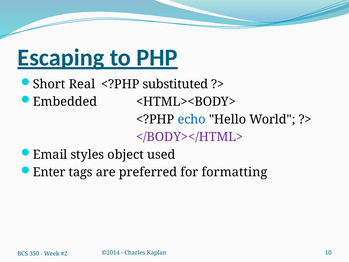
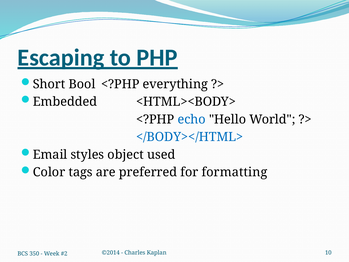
Real: Real -> Bool
substituted: substituted -> everything
</BODY></HTML> colour: purple -> blue
Enter: Enter -> Color
